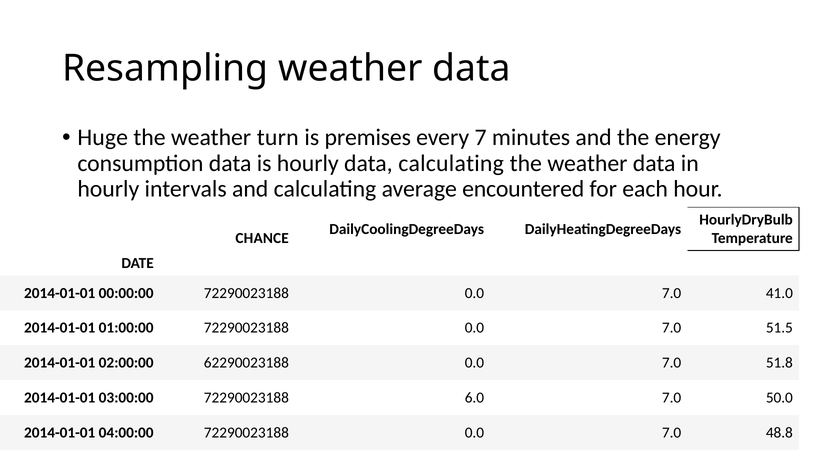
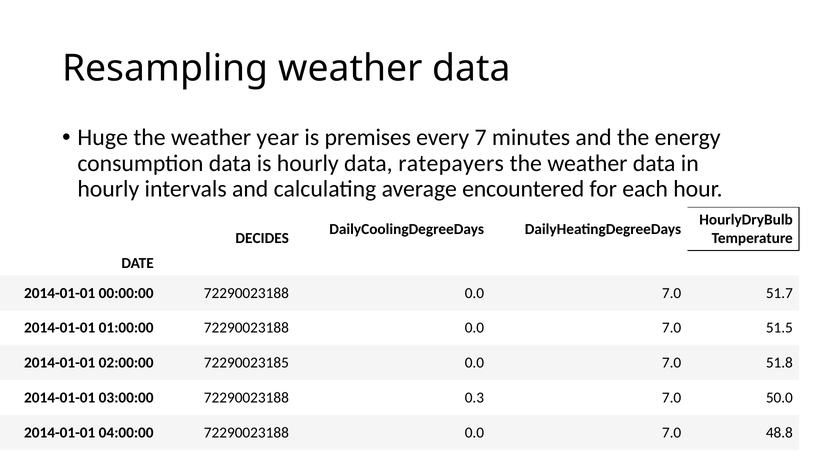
turn: turn -> year
data calculating: calculating -> ratepayers
CHANCE: CHANCE -> DECIDES
41.0: 41.0 -> 51.7
62290023188: 62290023188 -> 72290023185
6.0: 6.0 -> 0.3
